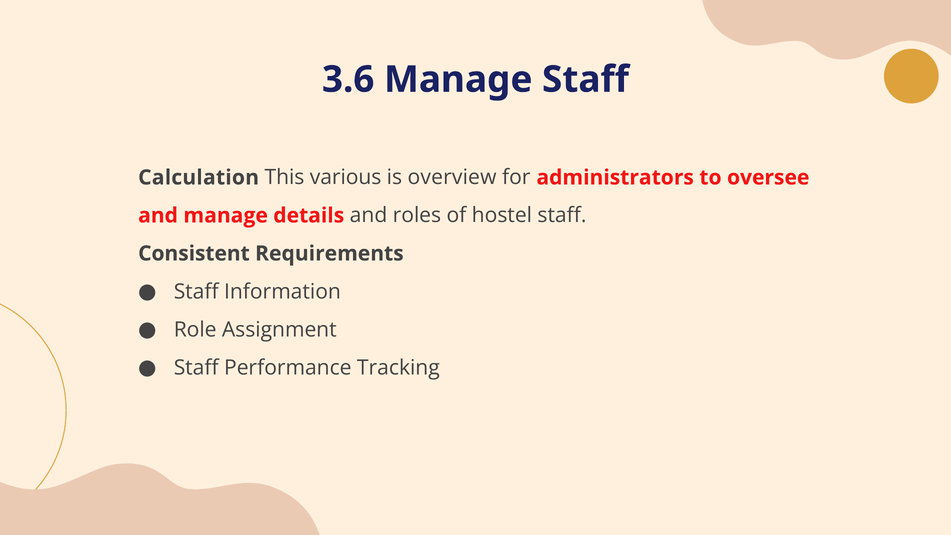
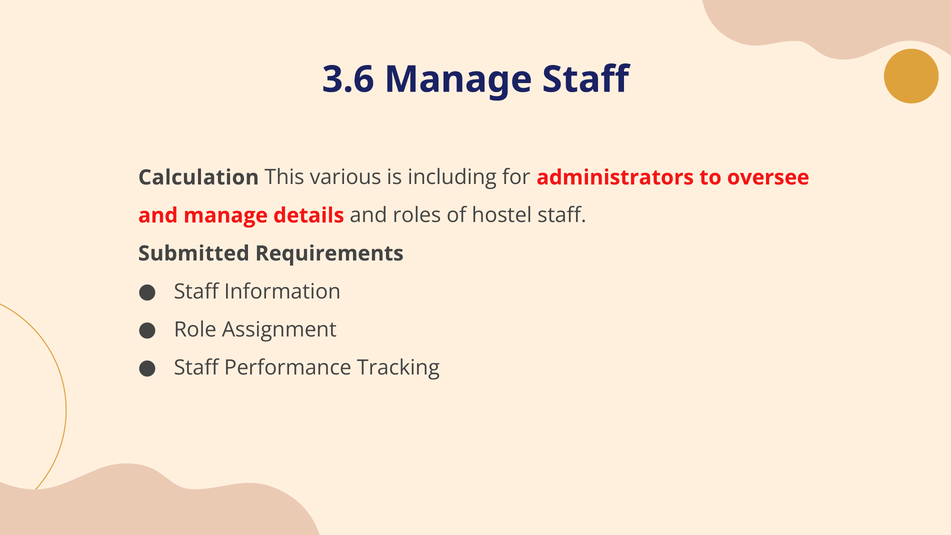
overview: overview -> including
Consistent: Consistent -> Submitted
